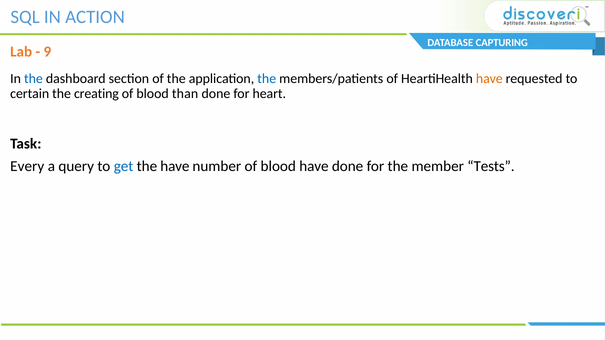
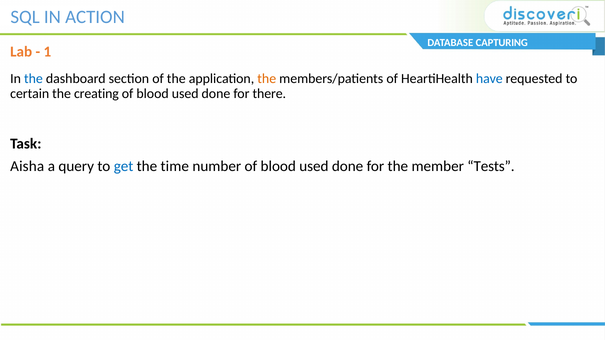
9: 9 -> 1
the at (267, 79) colour: blue -> orange
have at (489, 79) colour: orange -> blue
than at (185, 94): than -> used
heart: heart -> there
Every: Every -> Aisha
the have: have -> time
number of blood have: have -> used
